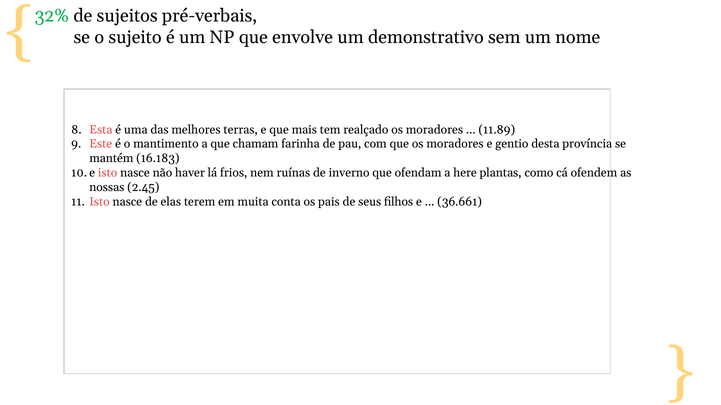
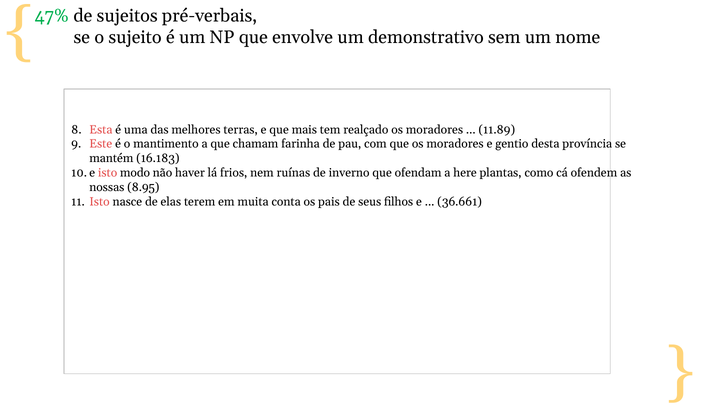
32%: 32% -> 47%
nasce at (135, 173): nasce -> modo
2.45: 2.45 -> 8.95
